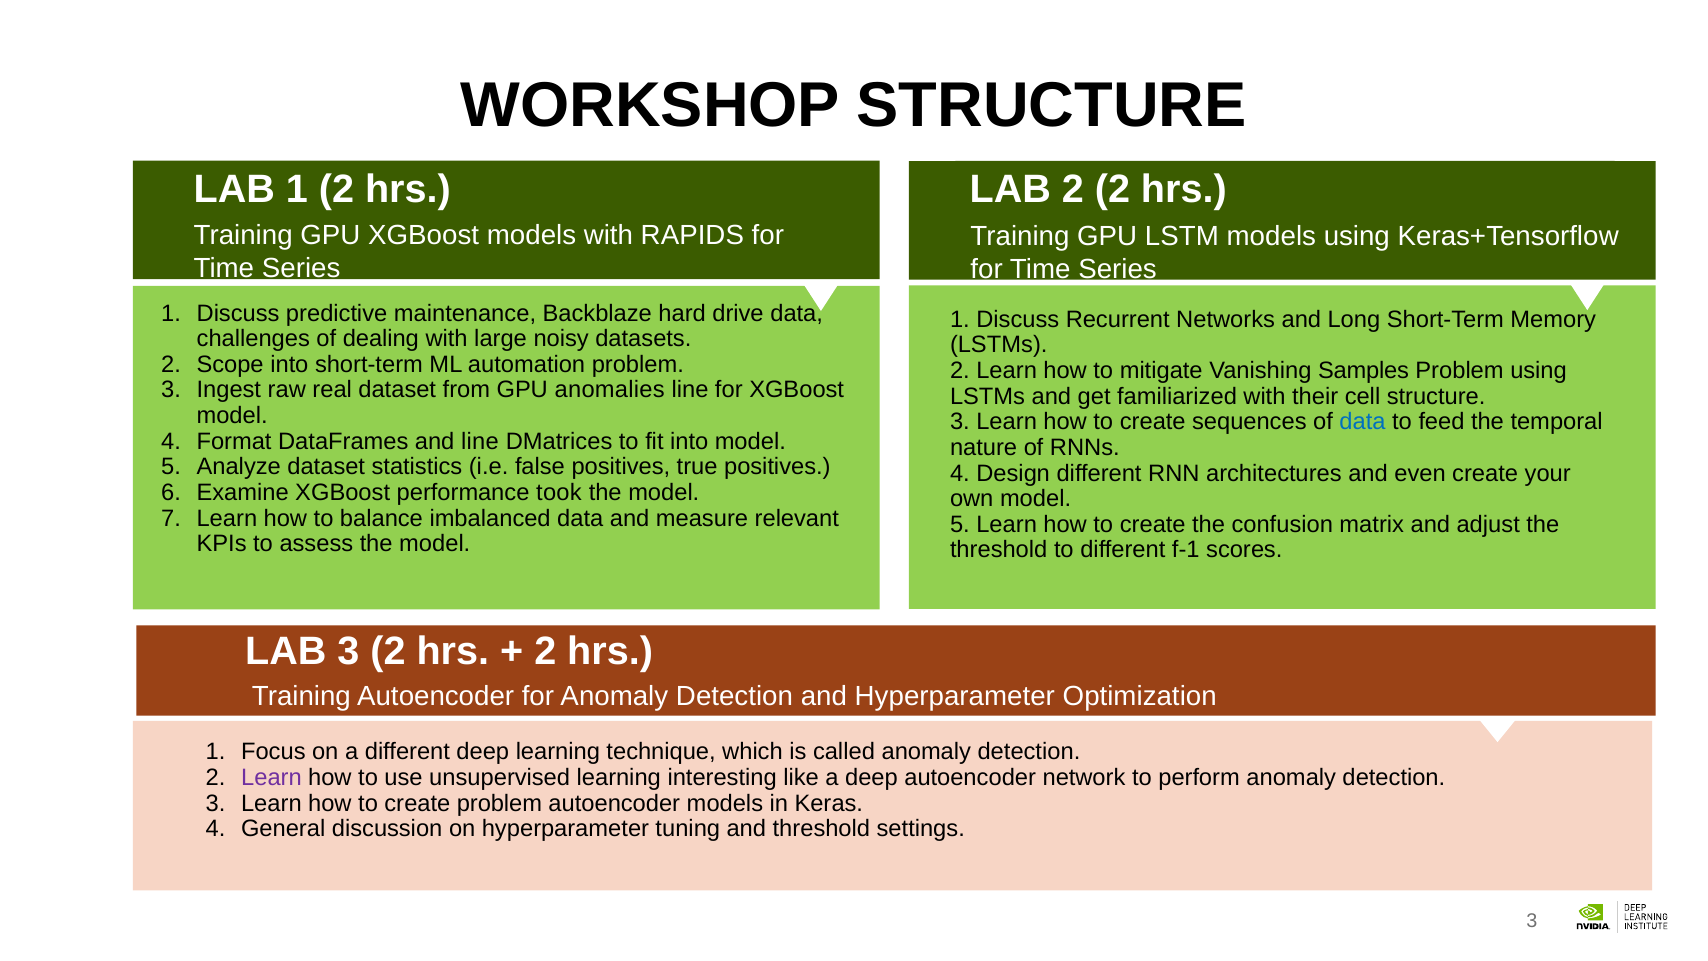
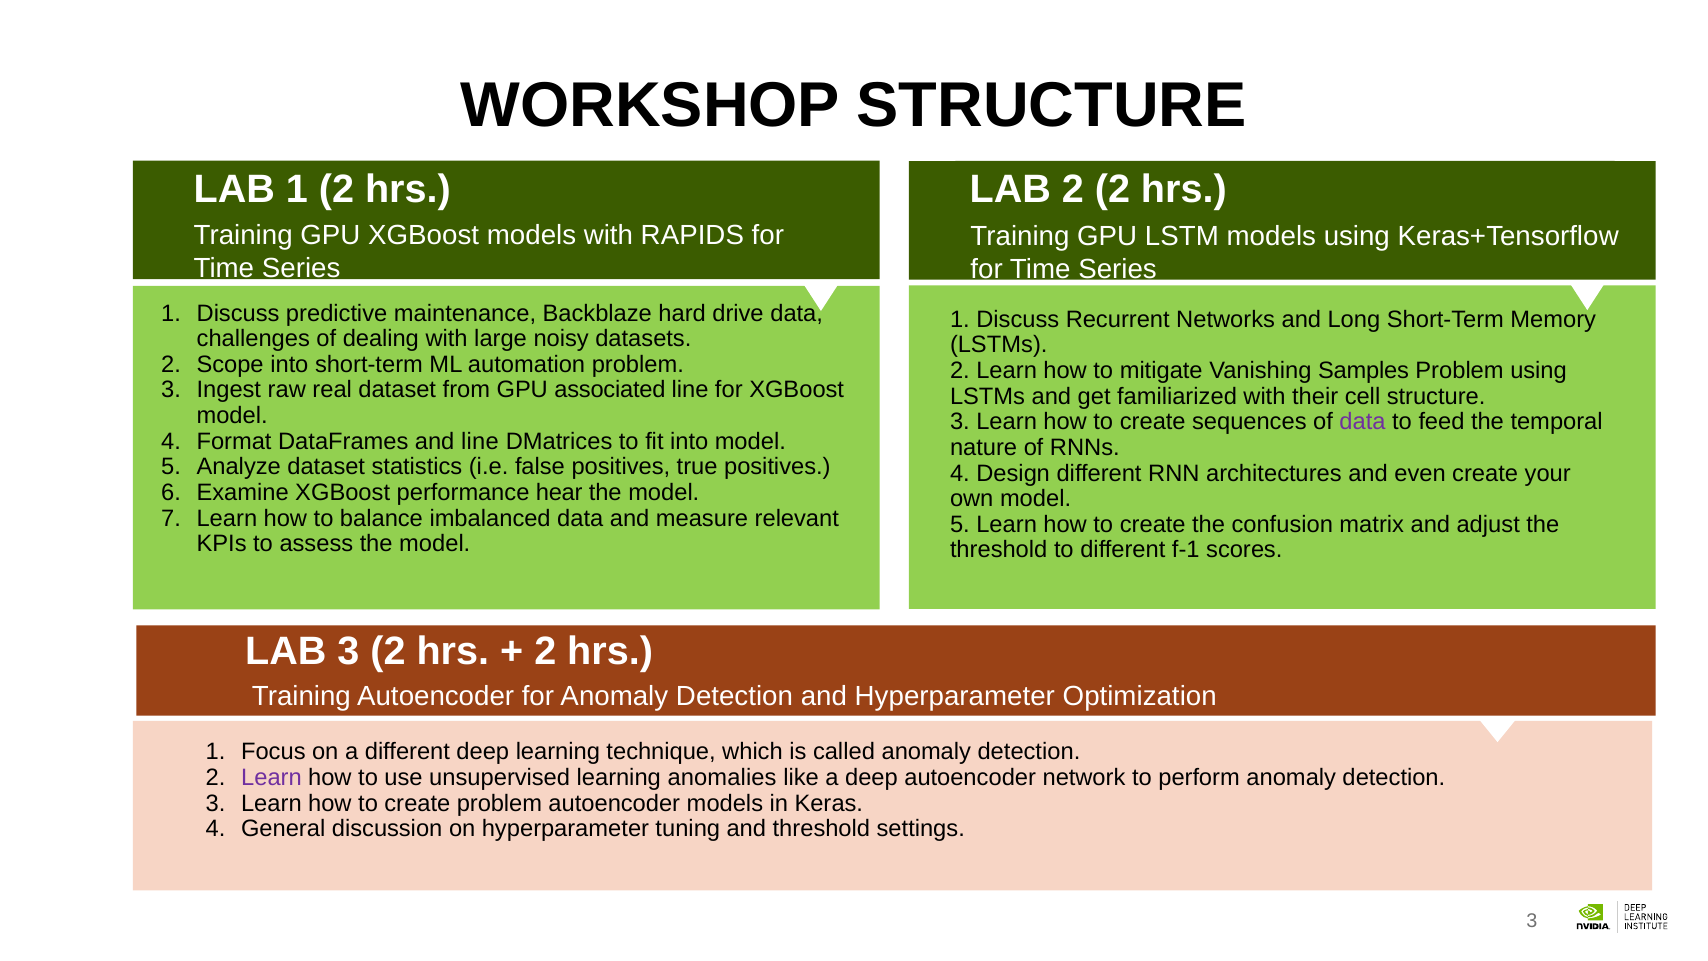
anomalies: anomalies -> associated
data at (1363, 422) colour: blue -> purple
took: took -> hear
interesting: interesting -> anomalies
